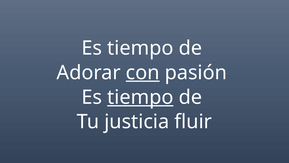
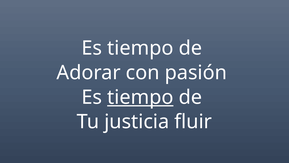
con underline: present -> none
